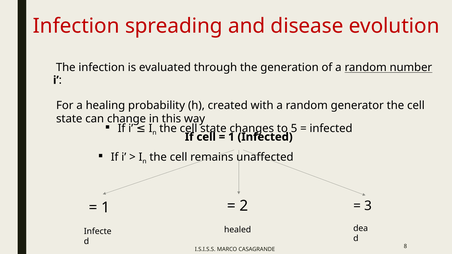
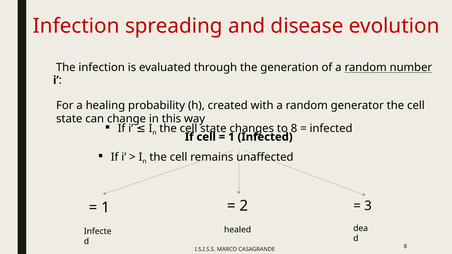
to 5: 5 -> 8
